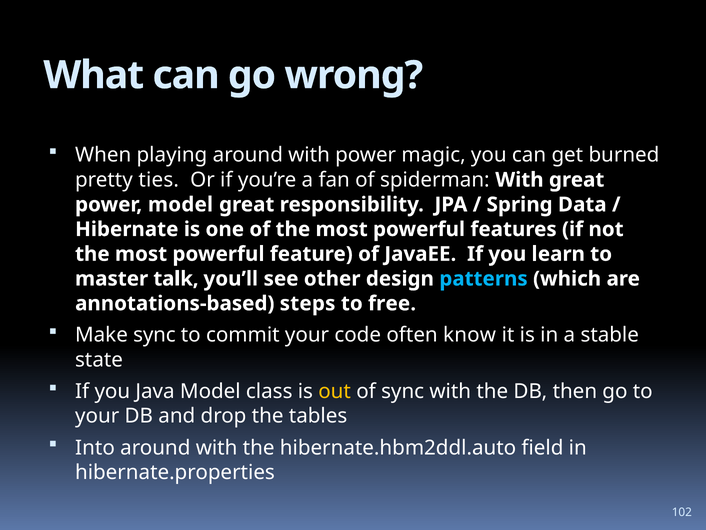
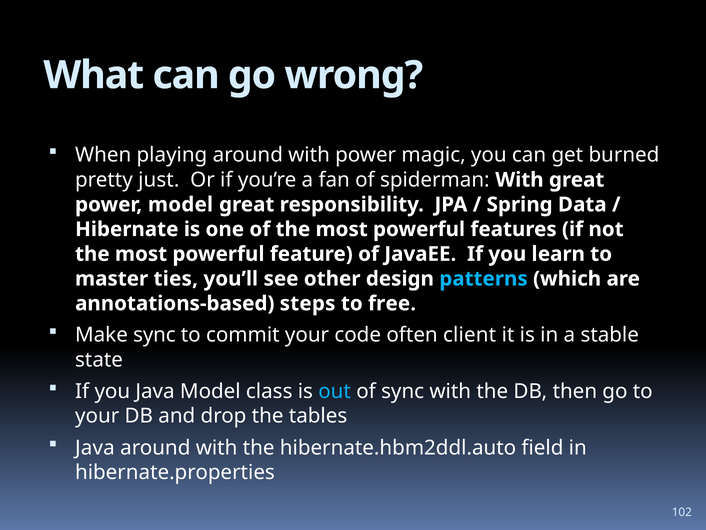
ties: ties -> just
talk: talk -> ties
know: know -> client
out colour: yellow -> light blue
Into at (95, 447): Into -> Java
